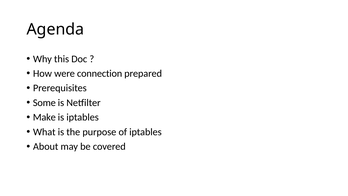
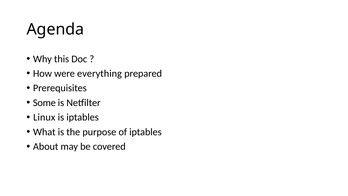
connection: connection -> everything
Make: Make -> Linux
